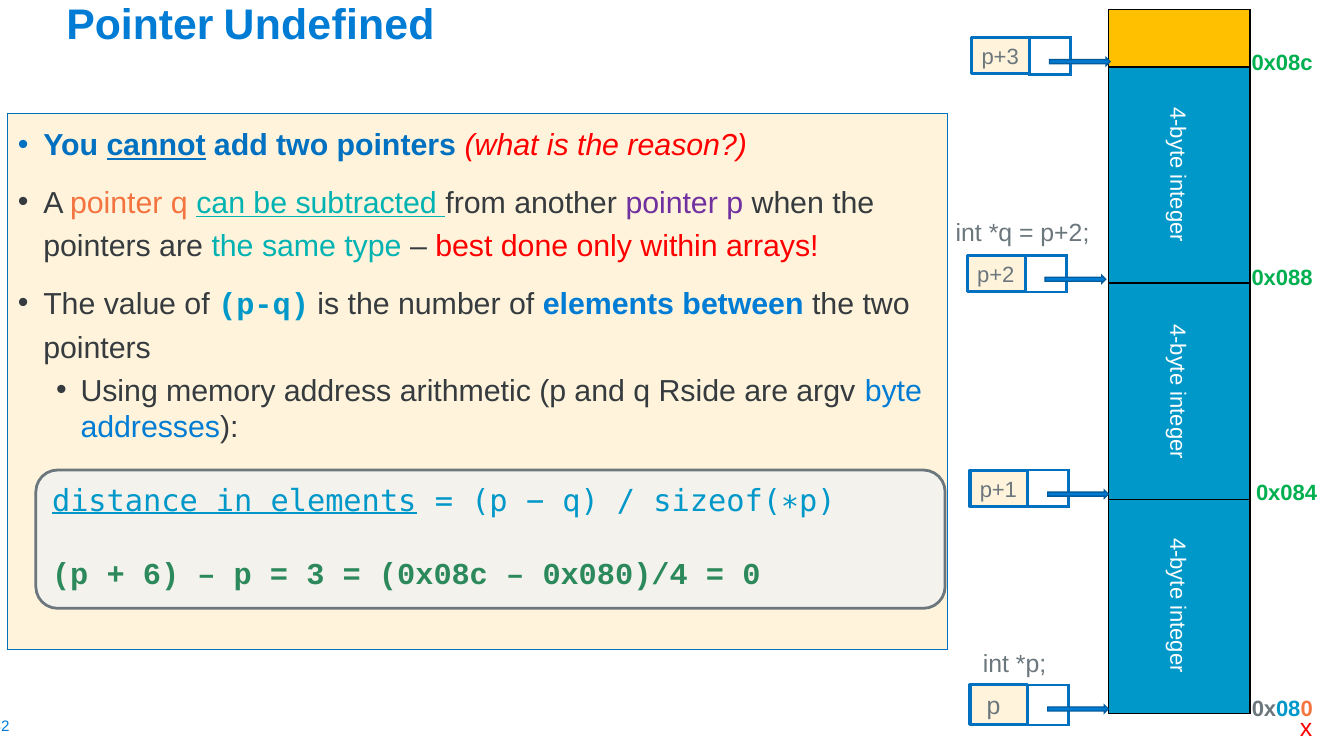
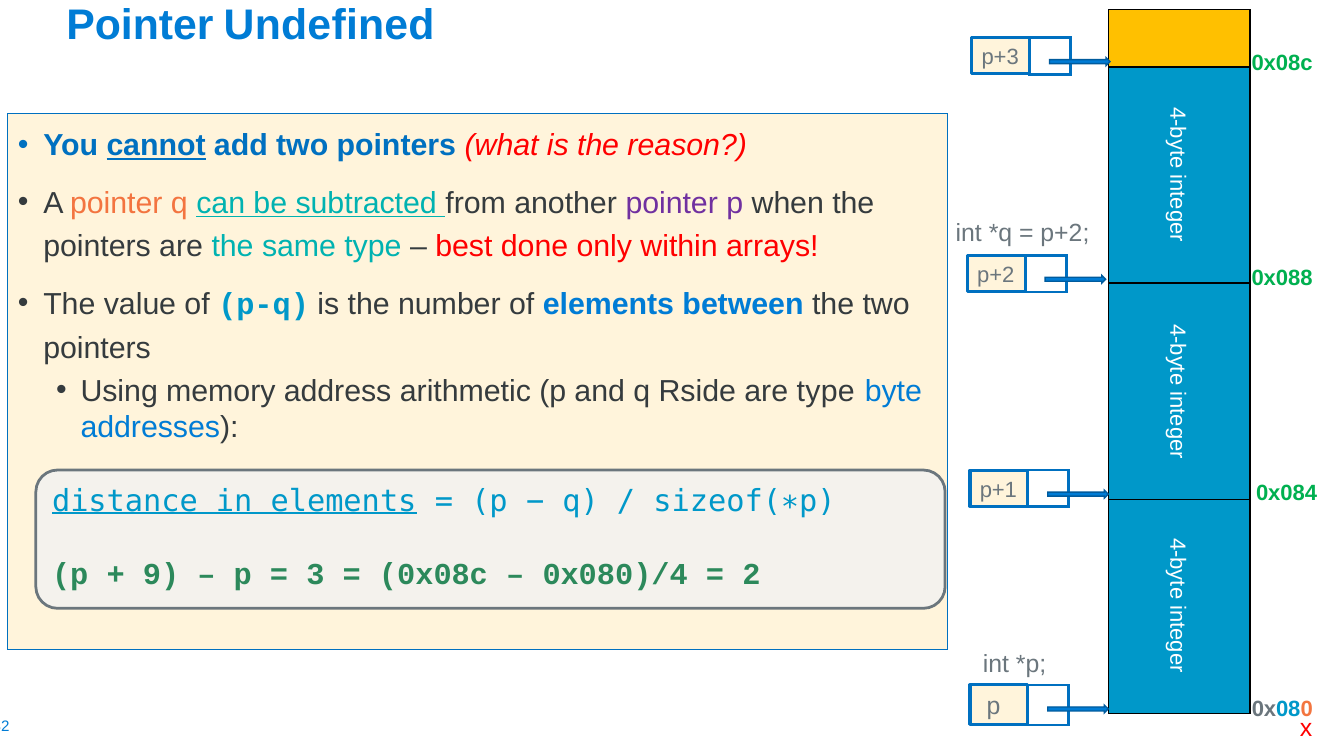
are argv: argv -> type
6: 6 -> 9
0: 0 -> 2
